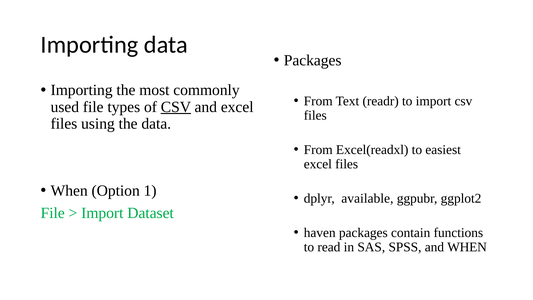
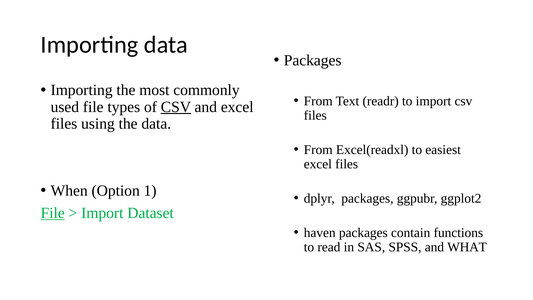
dplyr available: available -> packages
File at (53, 213) underline: none -> present
and WHEN: WHEN -> WHAT
